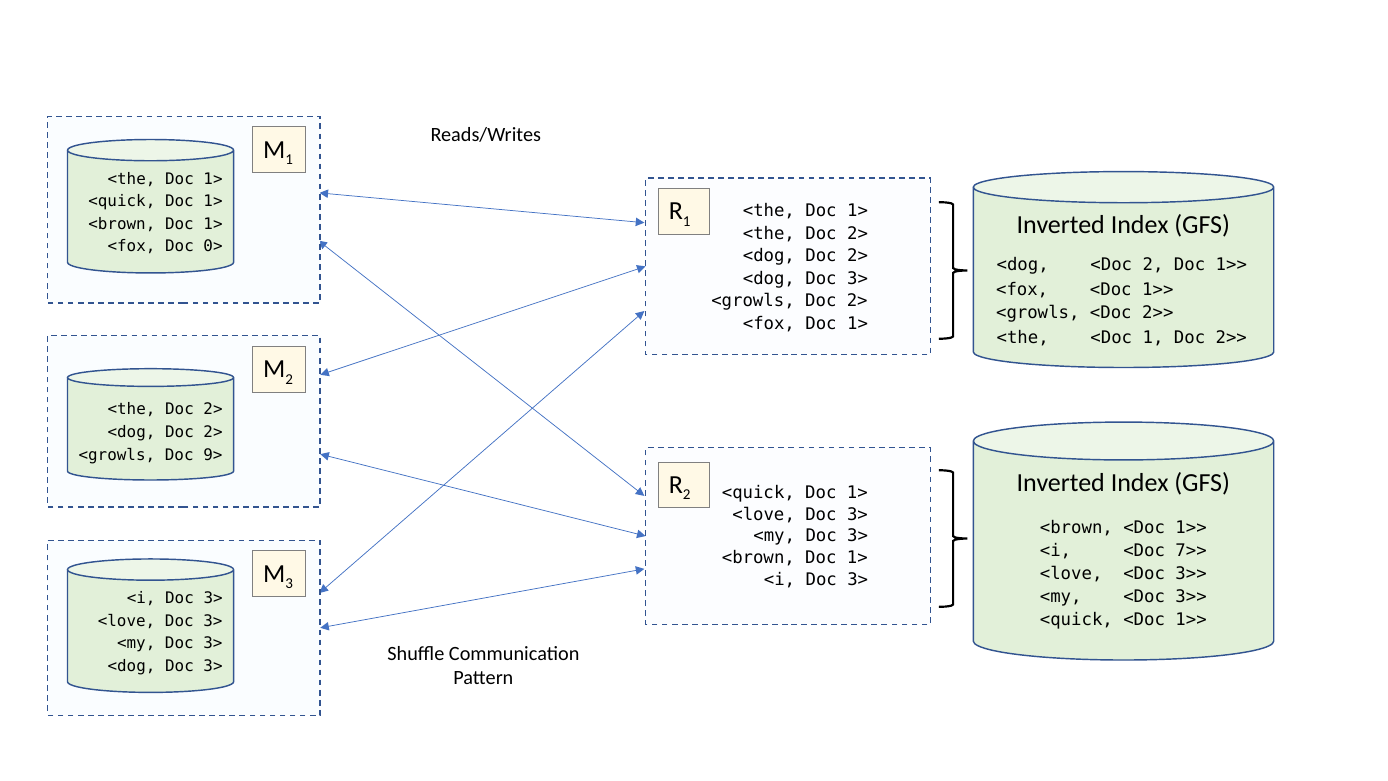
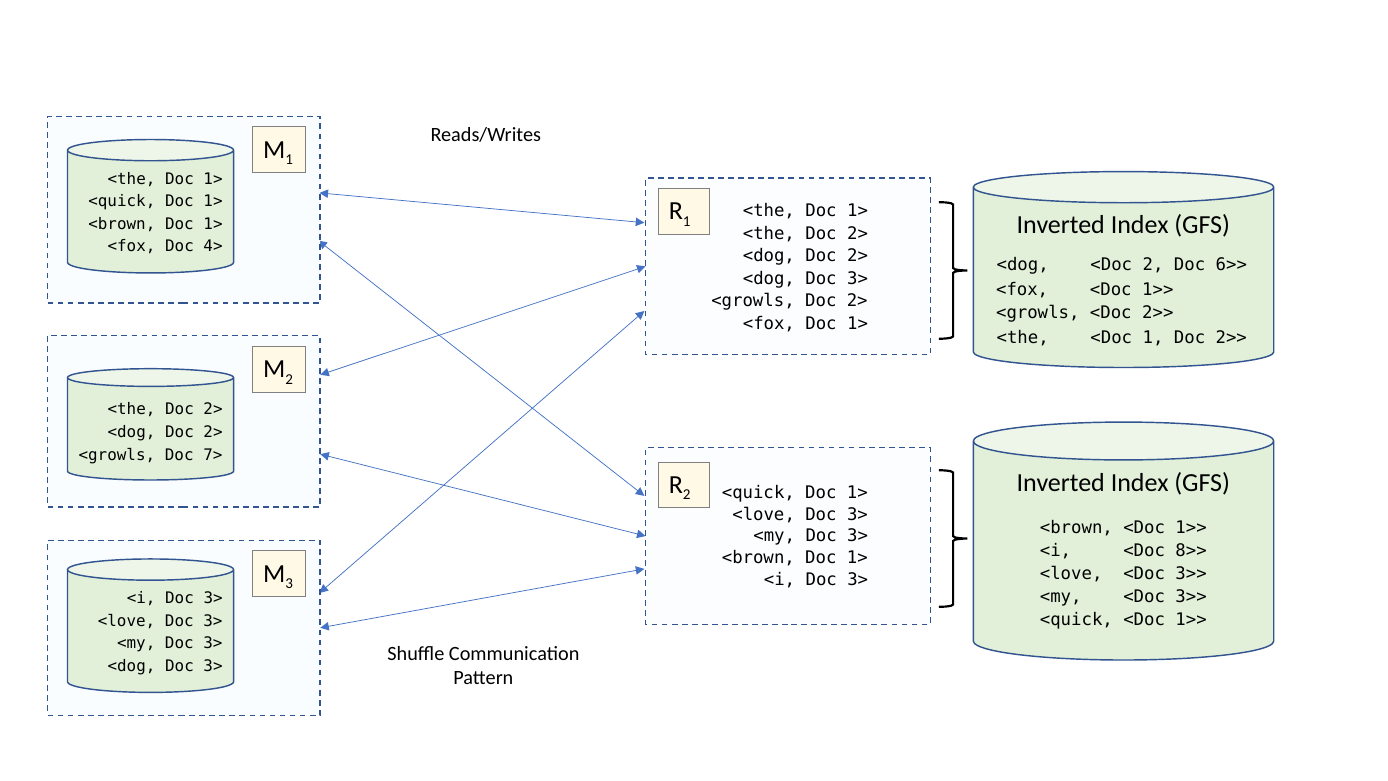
0>: 0> -> 4>
Doc 1>>: 1>> -> 6>>
9>: 9> -> 7>
7>>: 7>> -> 8>>
